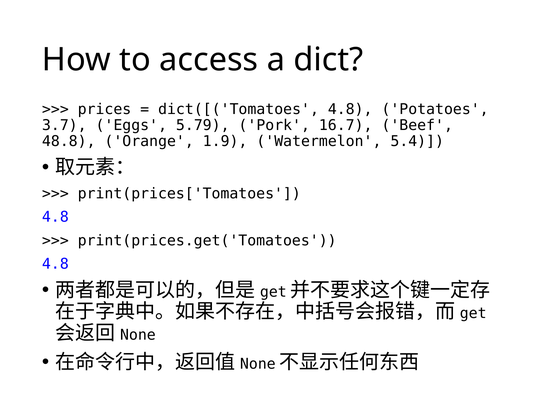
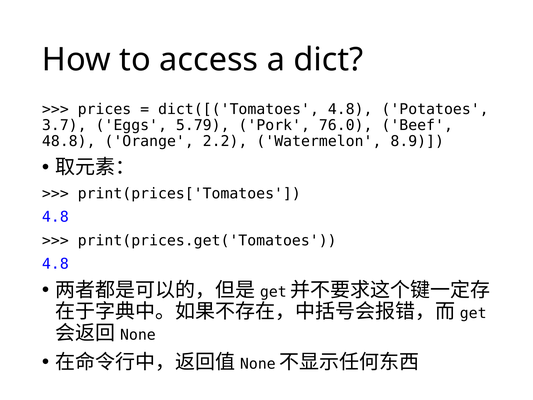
16.7: 16.7 -> 76.0
1.9: 1.9 -> 2.2
5.4: 5.4 -> 8.9
